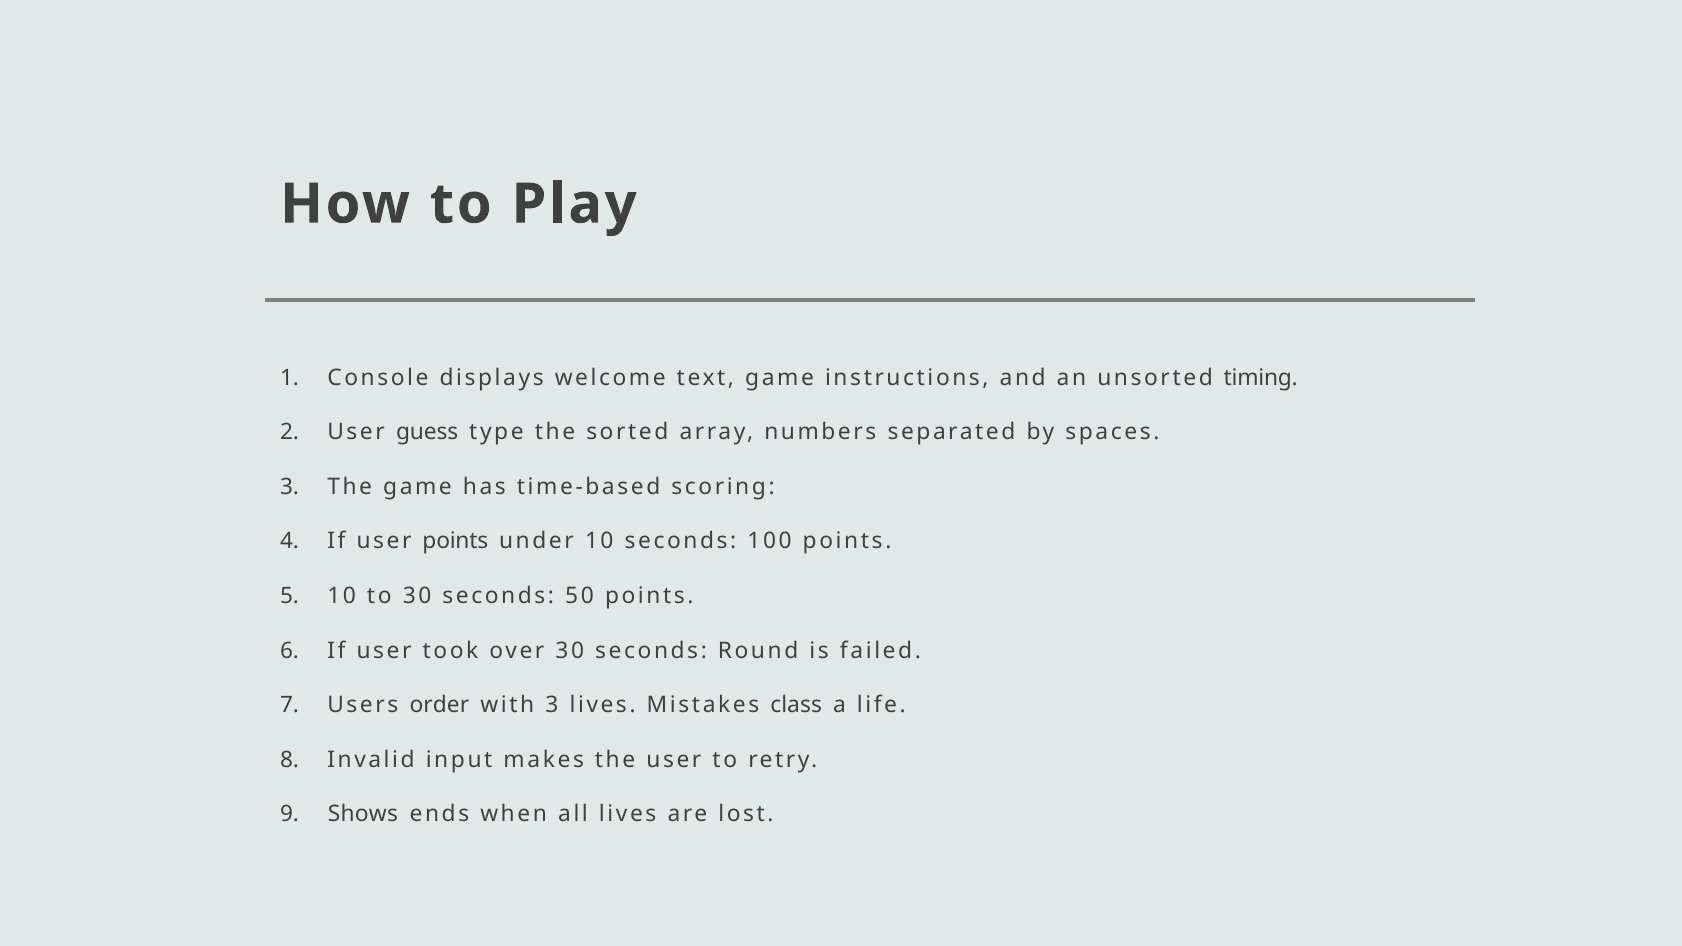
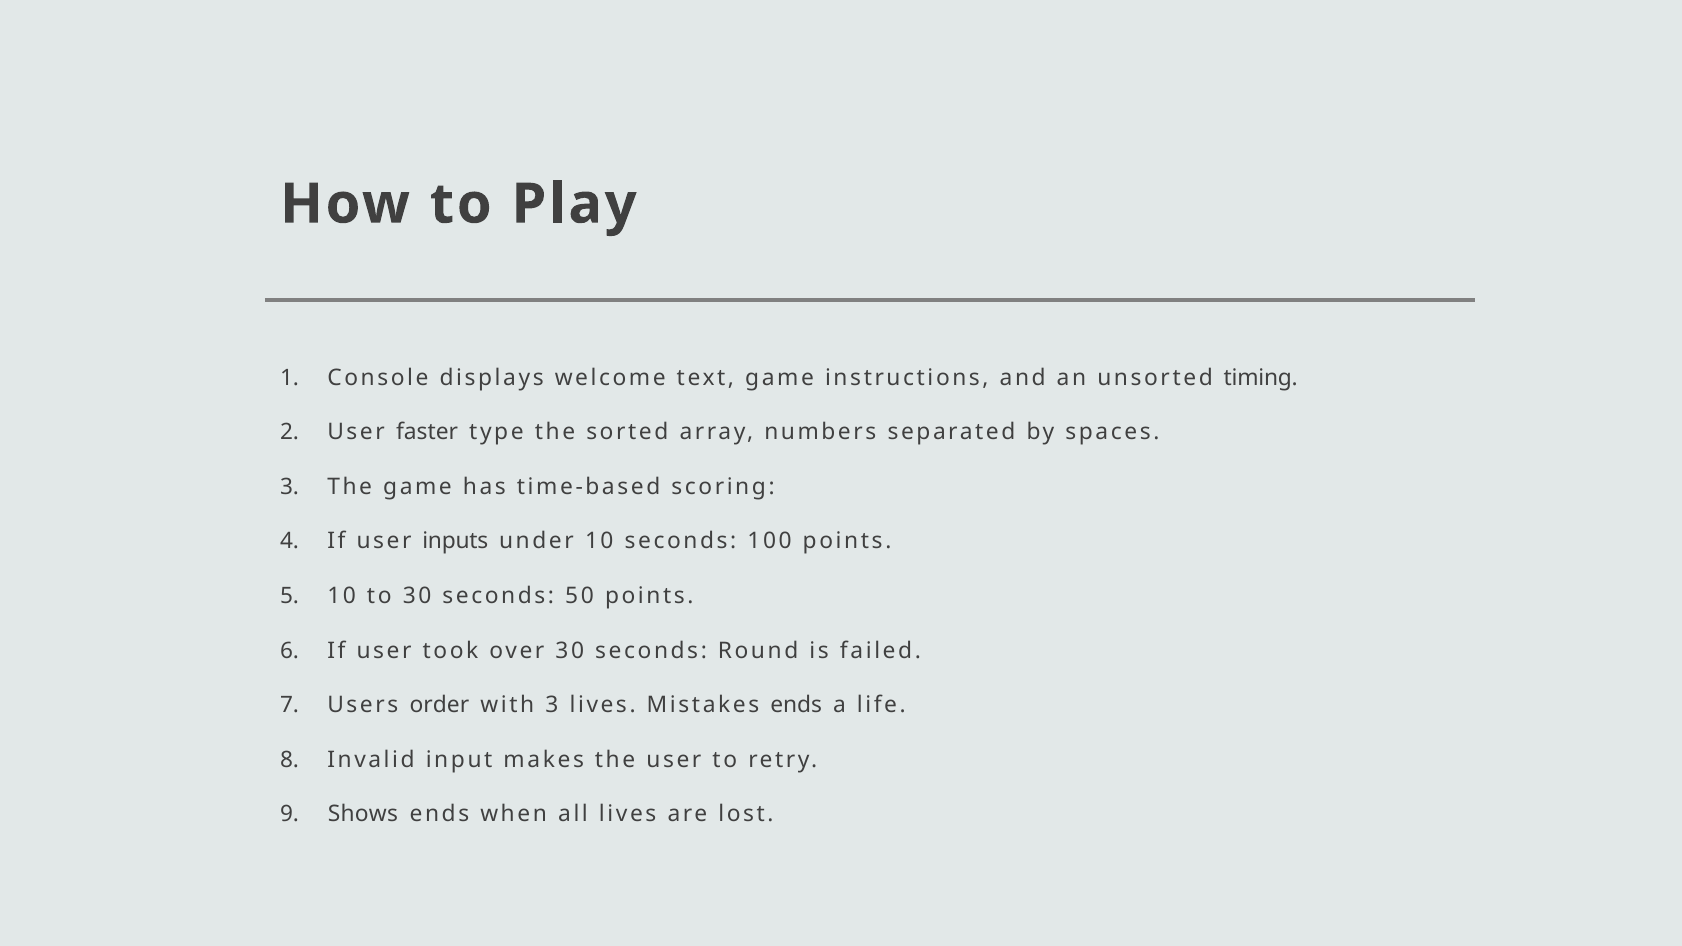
guess: guess -> faster
user points: points -> inputs
Mistakes class: class -> ends
